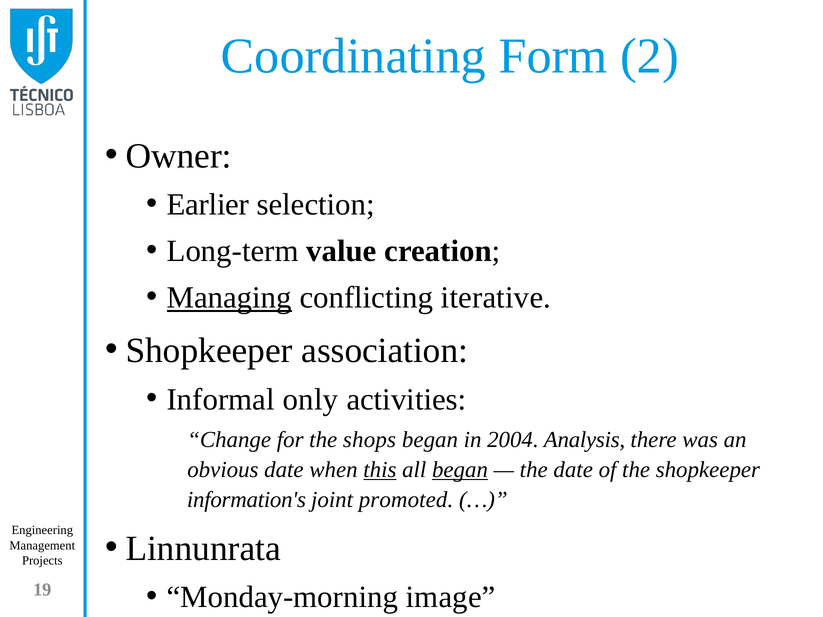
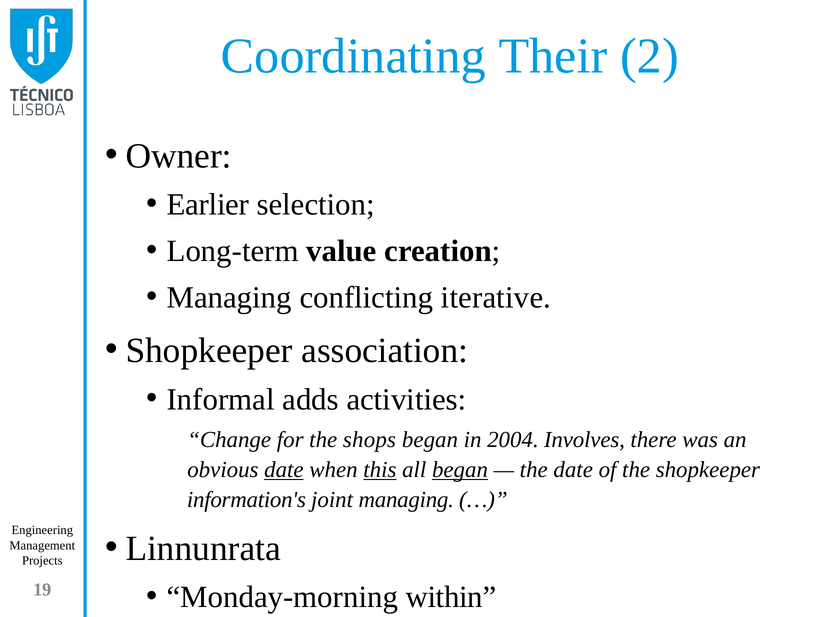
Form: Form -> Their
Managing at (229, 298) underline: present -> none
only: only -> adds
Analysis: Analysis -> Involves
date at (284, 470) underline: none -> present
joint promoted: promoted -> managing
image: image -> within
